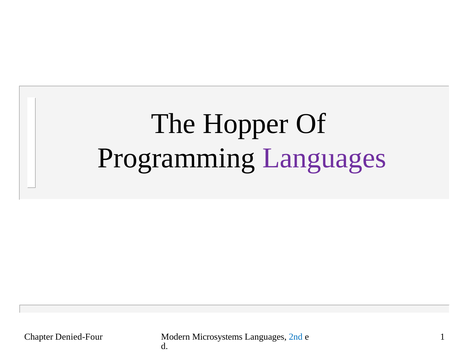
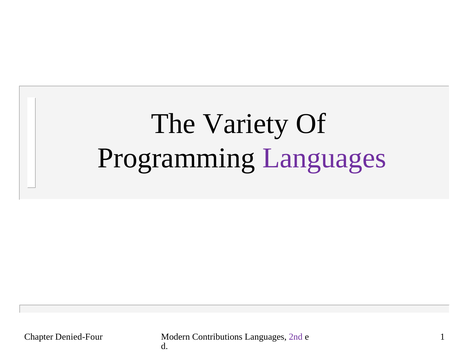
Hopper: Hopper -> Variety
Microsystems: Microsystems -> Contributions
2nd colour: blue -> purple
